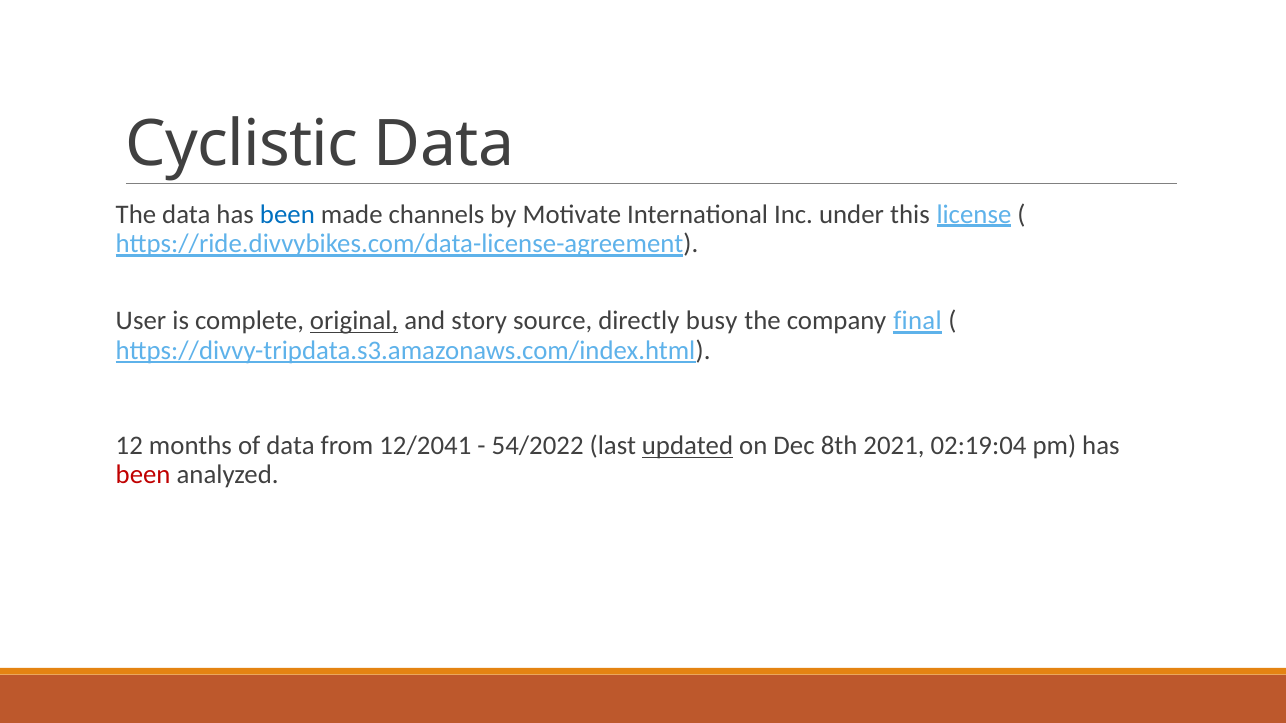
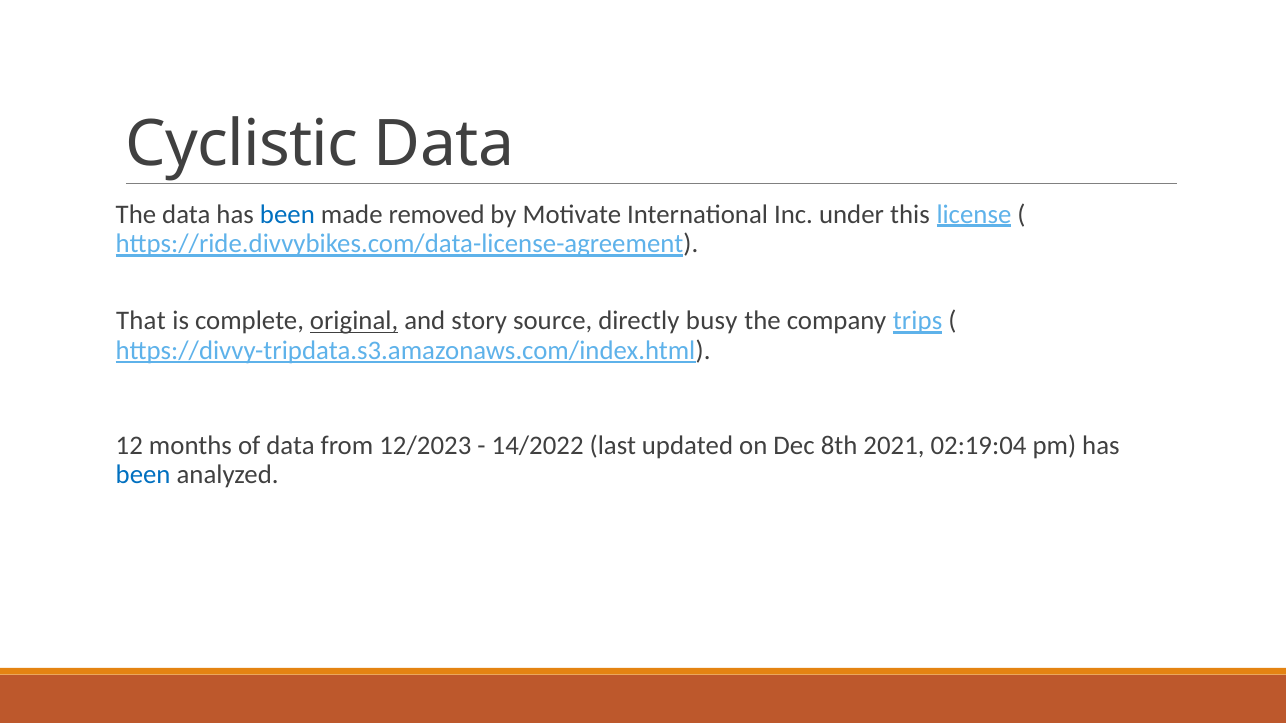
channels: channels -> removed
User: User -> That
final: final -> trips
12/2041: 12/2041 -> 12/2023
54/2022: 54/2022 -> 14/2022
updated underline: present -> none
been at (143, 475) colour: red -> blue
